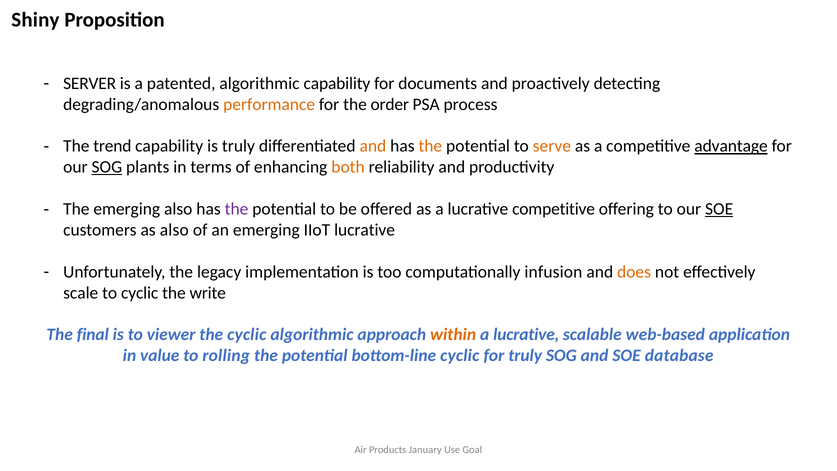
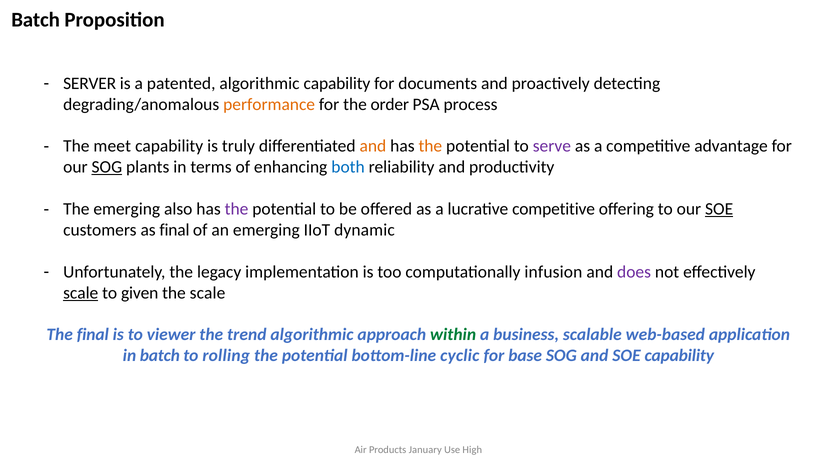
Shiny at (35, 20): Shiny -> Batch
trend: trend -> meet
serve colour: orange -> purple
advantage underline: present -> none
both colour: orange -> blue
as also: also -> final
IIoT lucrative: lucrative -> dynamic
does colour: orange -> purple
scale at (81, 293) underline: none -> present
to cyclic: cyclic -> given
the write: write -> scale
the cyclic: cyclic -> trend
within colour: orange -> green
lucrative at (526, 335): lucrative -> business
in value: value -> batch
for truly: truly -> base
SOE database: database -> capability
Goal: Goal -> High
